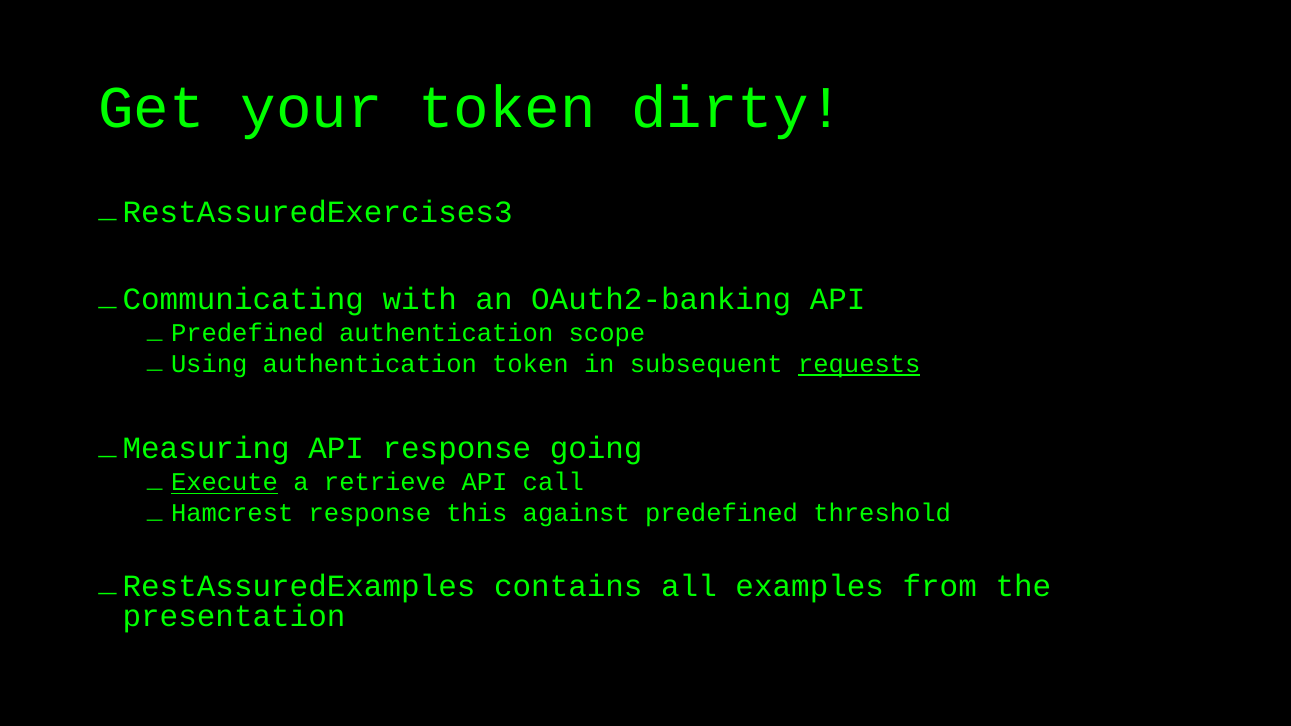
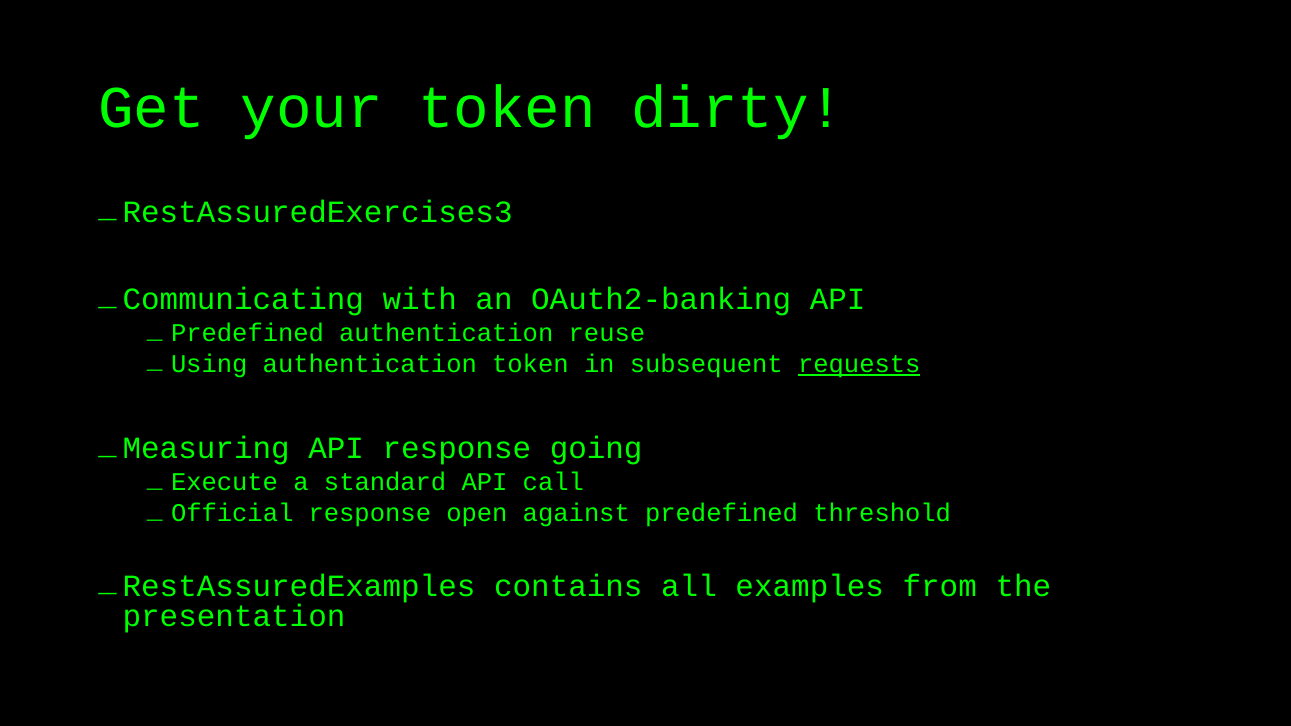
scope: scope -> reuse
Execute underline: present -> none
retrieve: retrieve -> standard
Hamcrest: Hamcrest -> Official
this: this -> open
